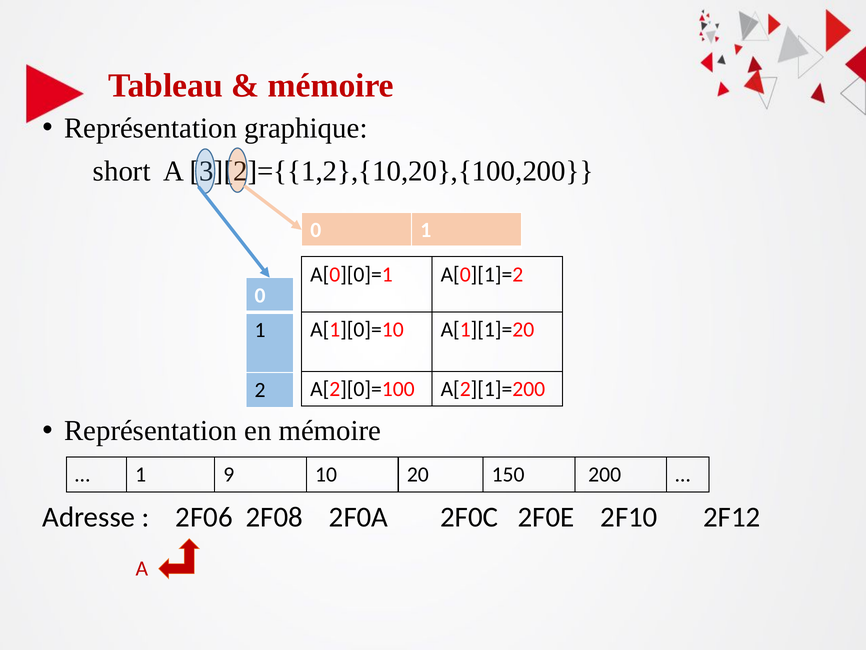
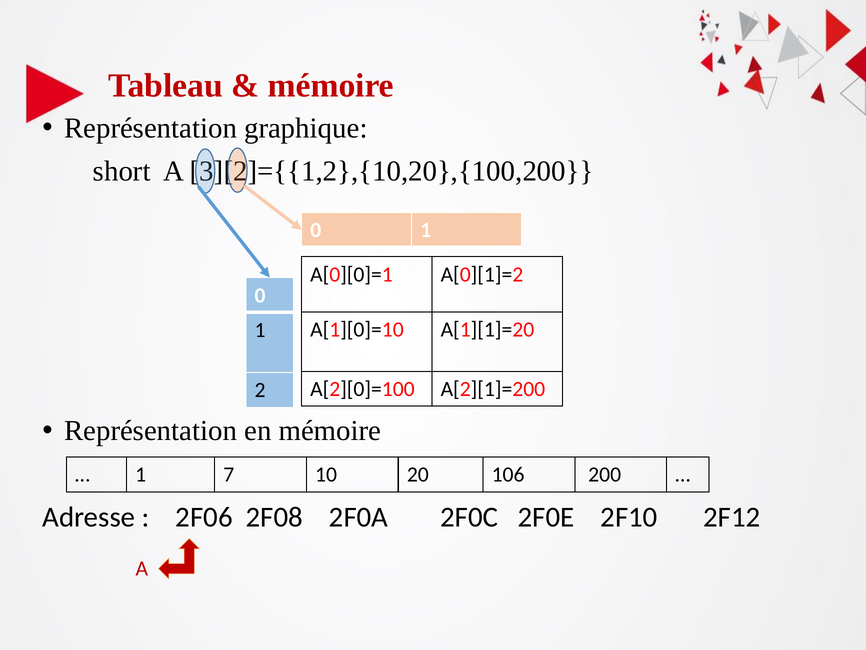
9: 9 -> 7
150: 150 -> 106
